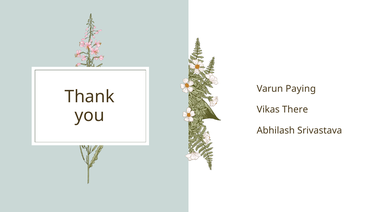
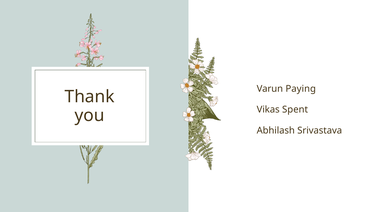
There: There -> Spent
